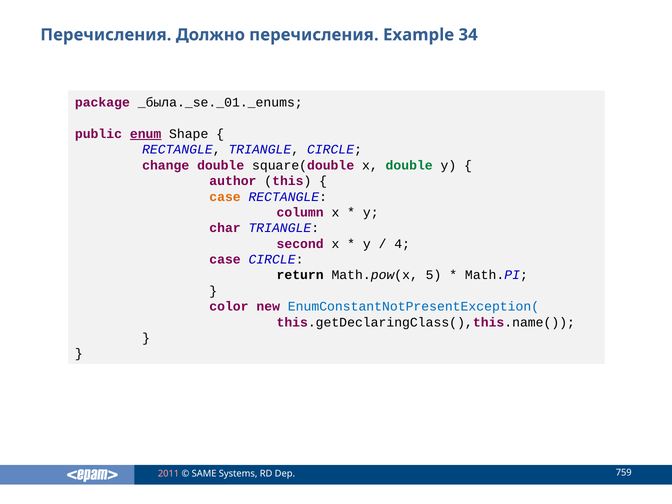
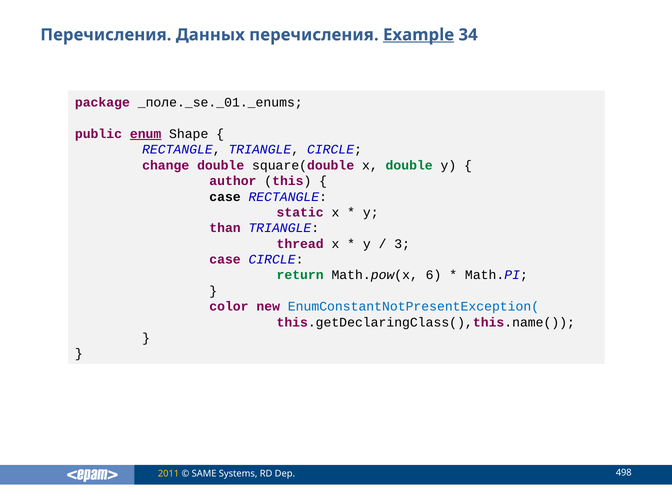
Должно: Должно -> Данных
Example underline: none -> present
_была._se._01._enums: _была._se._01._enums -> _поле._se._01._enums
case at (225, 197) colour: orange -> black
column: column -> static
char: char -> than
second: second -> thread
4: 4 -> 3
return colour: black -> green
5: 5 -> 6
2011 colour: pink -> yellow
759: 759 -> 498
